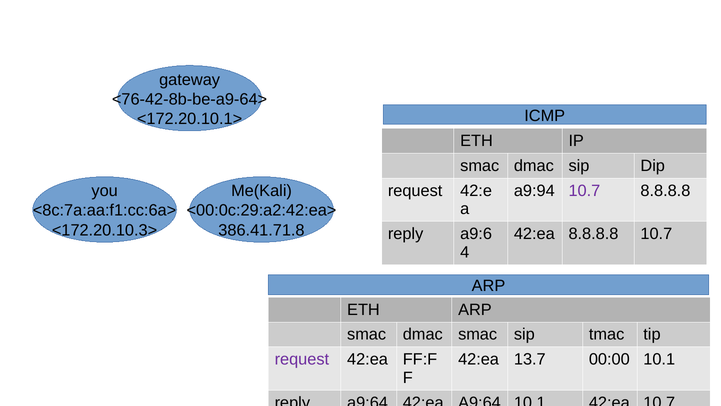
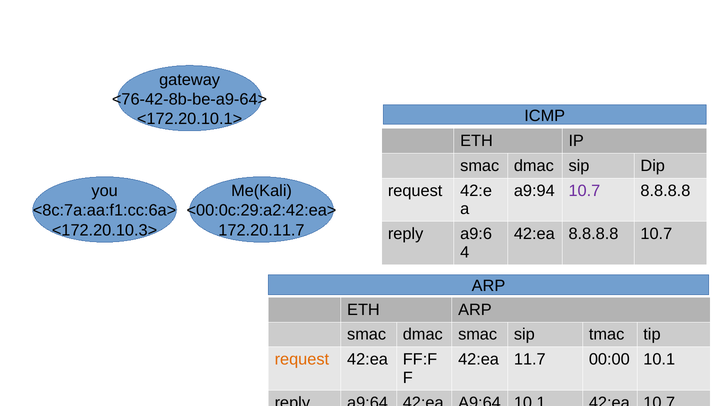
386.41.71.8: 386.41.71.8 -> 172.20.11.7
request at (302, 359) colour: purple -> orange
13.7: 13.7 -> 11.7
